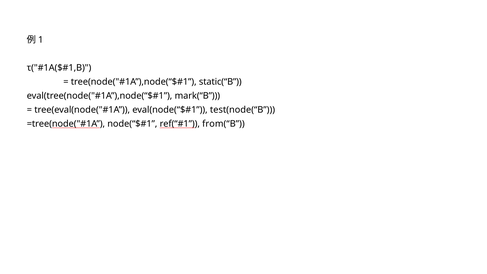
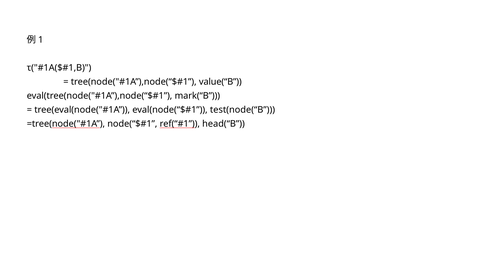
static(“B: static(“B -> value(“B
from(“B: from(“B -> head(“B
